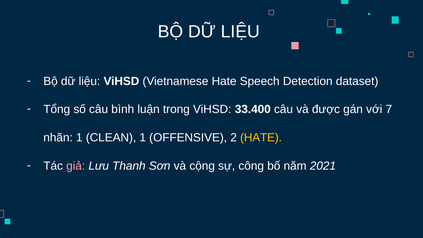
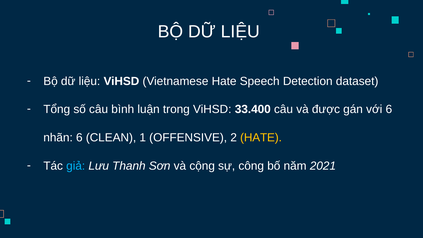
với 7: 7 -> 6
nhãn 1: 1 -> 6
giả colour: pink -> light blue
